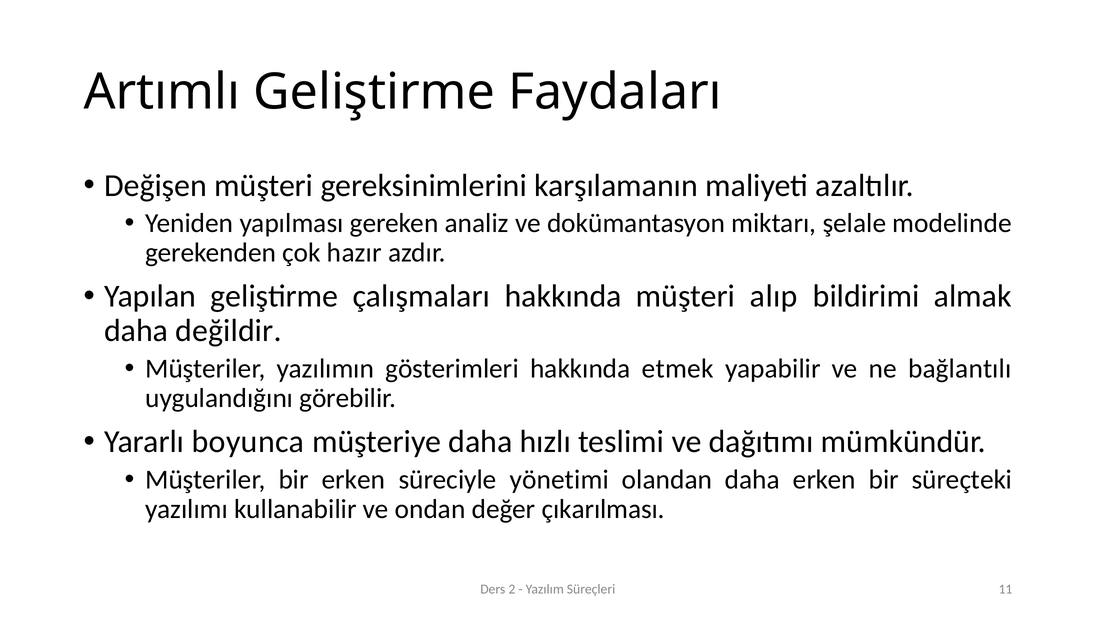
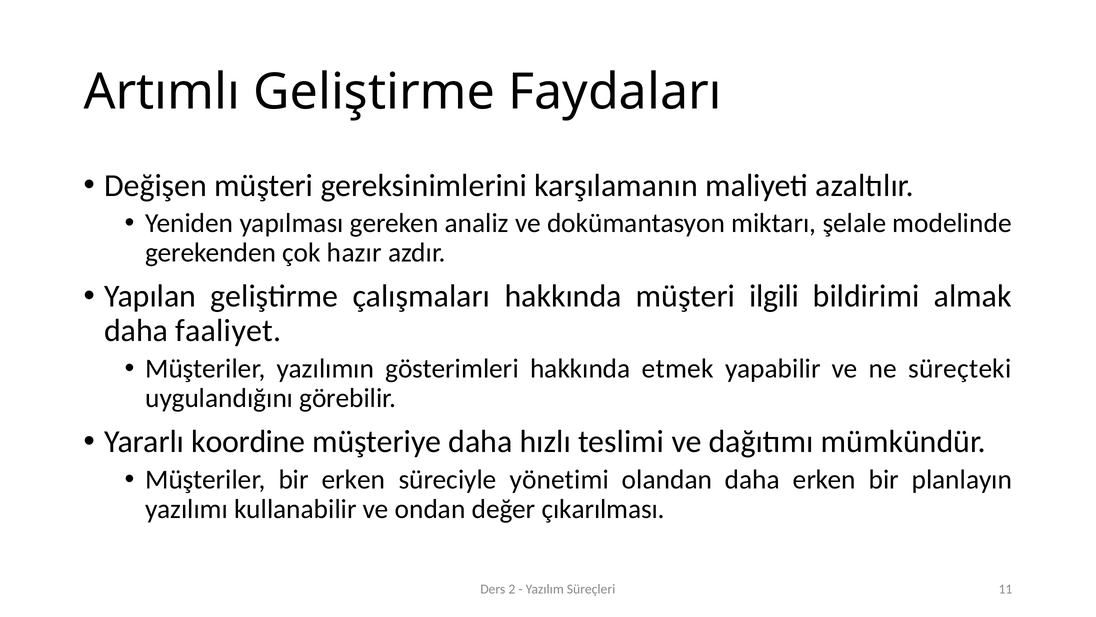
alıp: alıp -> ilgili
değildir: değildir -> faaliyet
bağlantılı: bağlantılı -> süreçteki
boyunca: boyunca -> koordine
süreçteki: süreçteki -> planlayın
